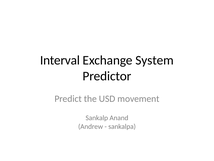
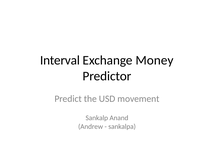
System: System -> Money
